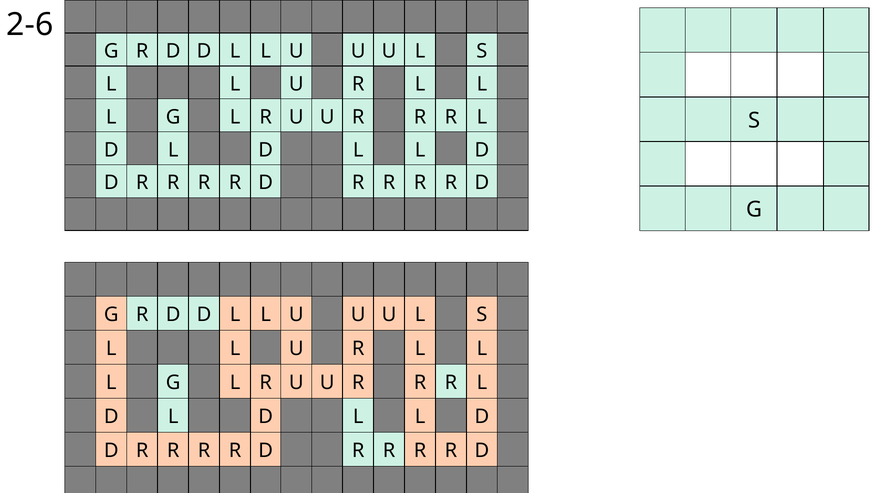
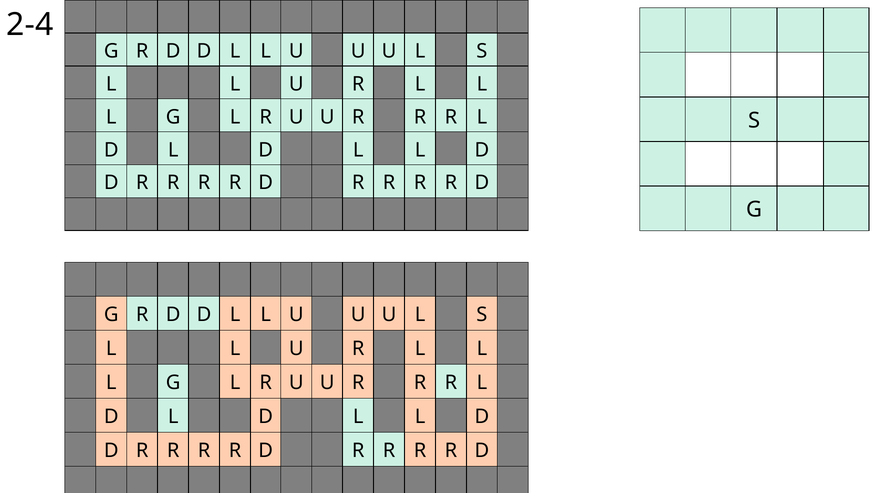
2-6: 2-6 -> 2-4
